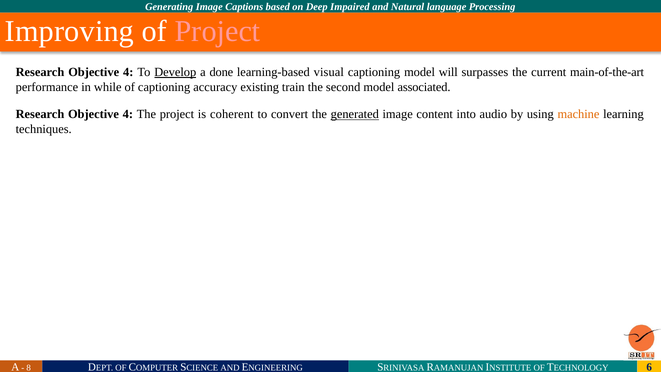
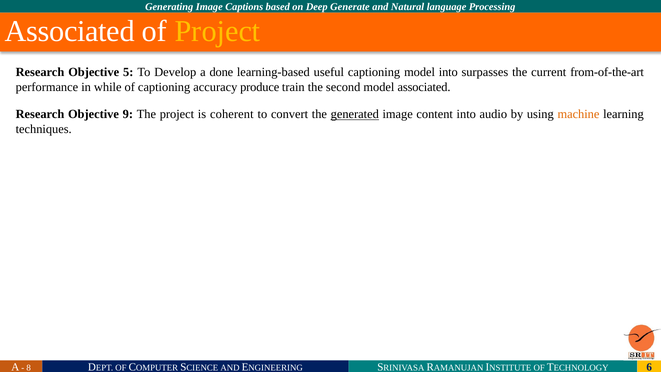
Impaired: Impaired -> Generate
Improving at (69, 31): Improving -> Associated
Project at (218, 31) colour: pink -> yellow
4 at (128, 72): 4 -> 5
Develop underline: present -> none
visual: visual -> useful
model will: will -> into
main-of-the-art: main-of-the-art -> from-of-the-art
existing: existing -> produce
4 at (128, 114): 4 -> 9
